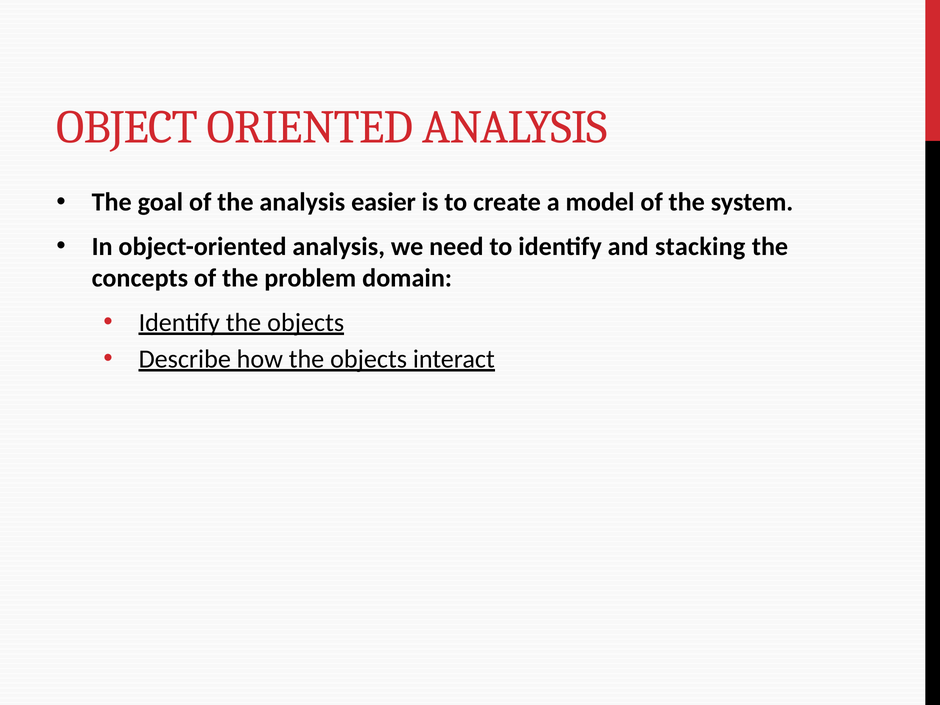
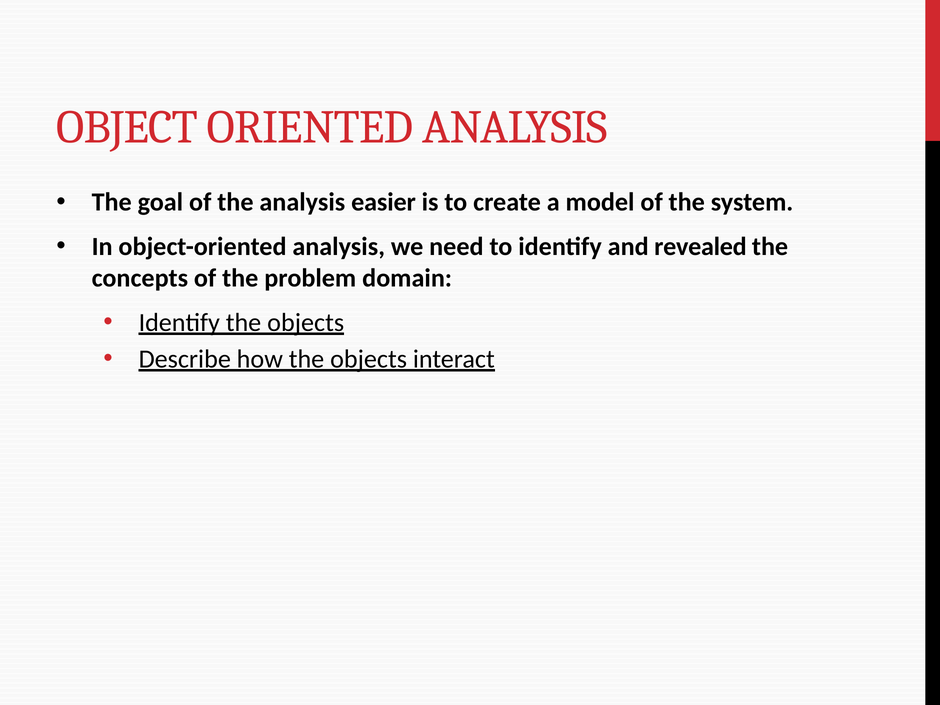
stacking: stacking -> revealed
